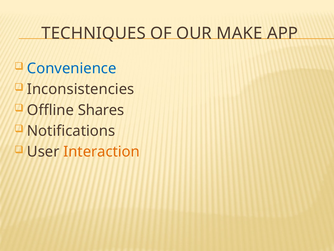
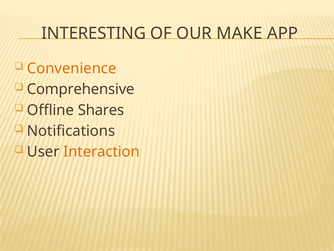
TECHNIQUES: TECHNIQUES -> INTERESTING
Convenience colour: blue -> orange
Inconsistencies: Inconsistencies -> Comprehensive
